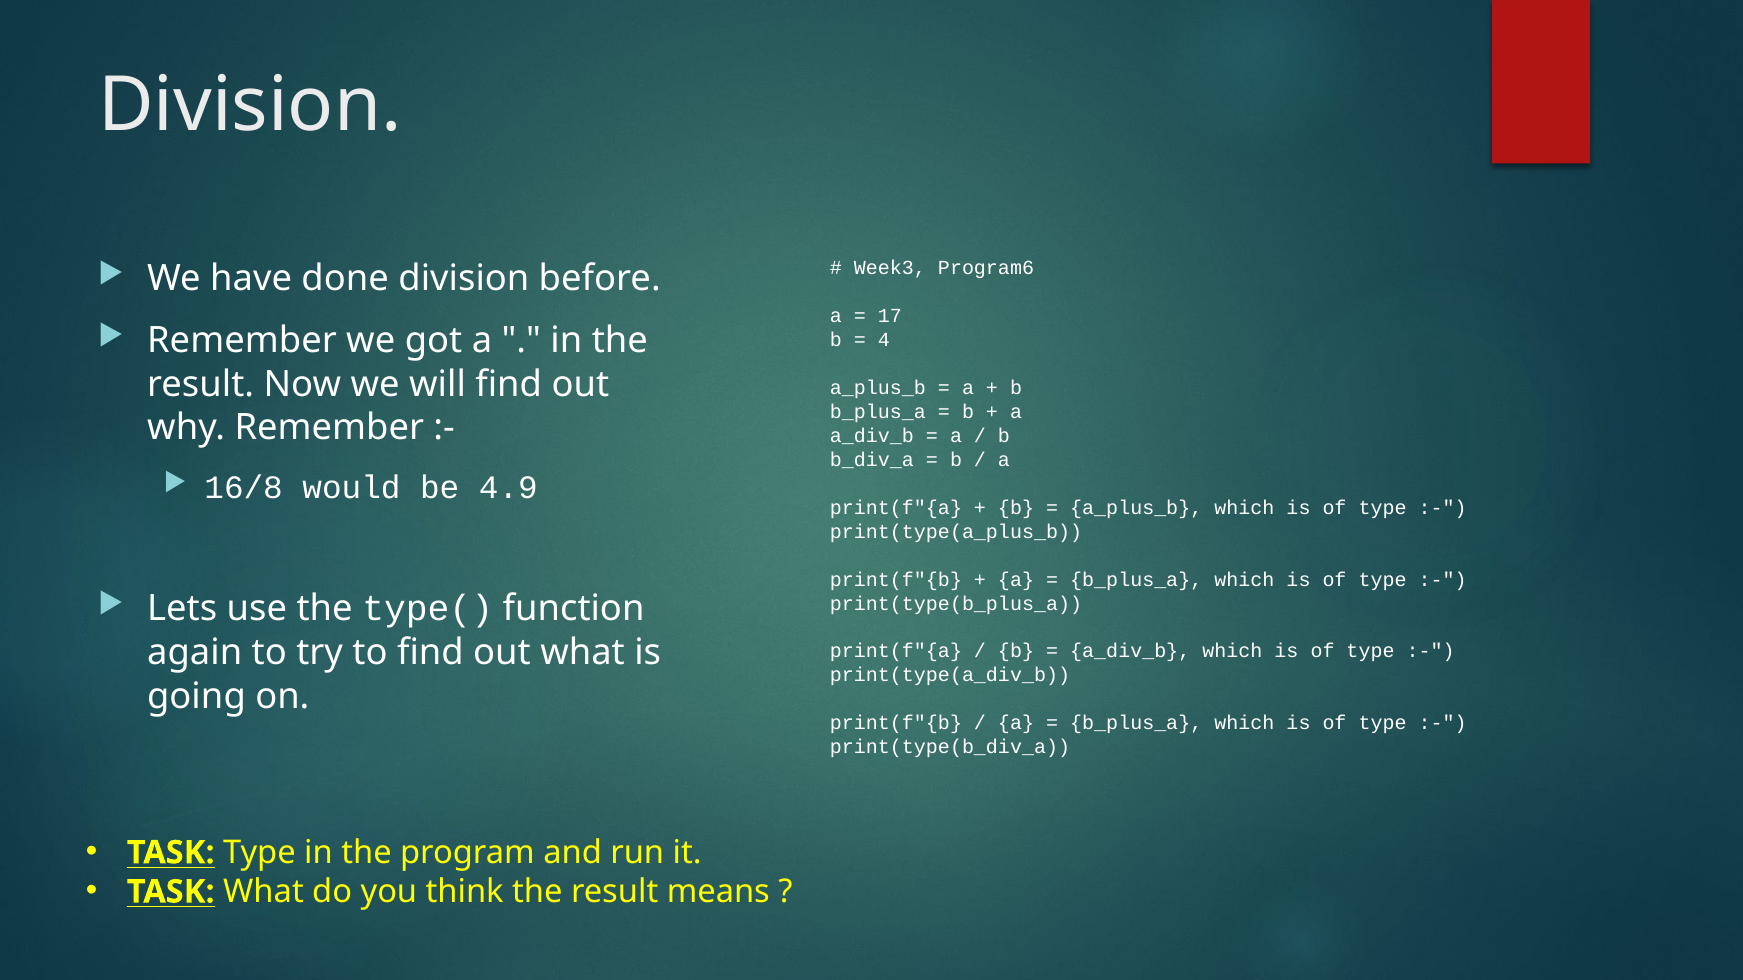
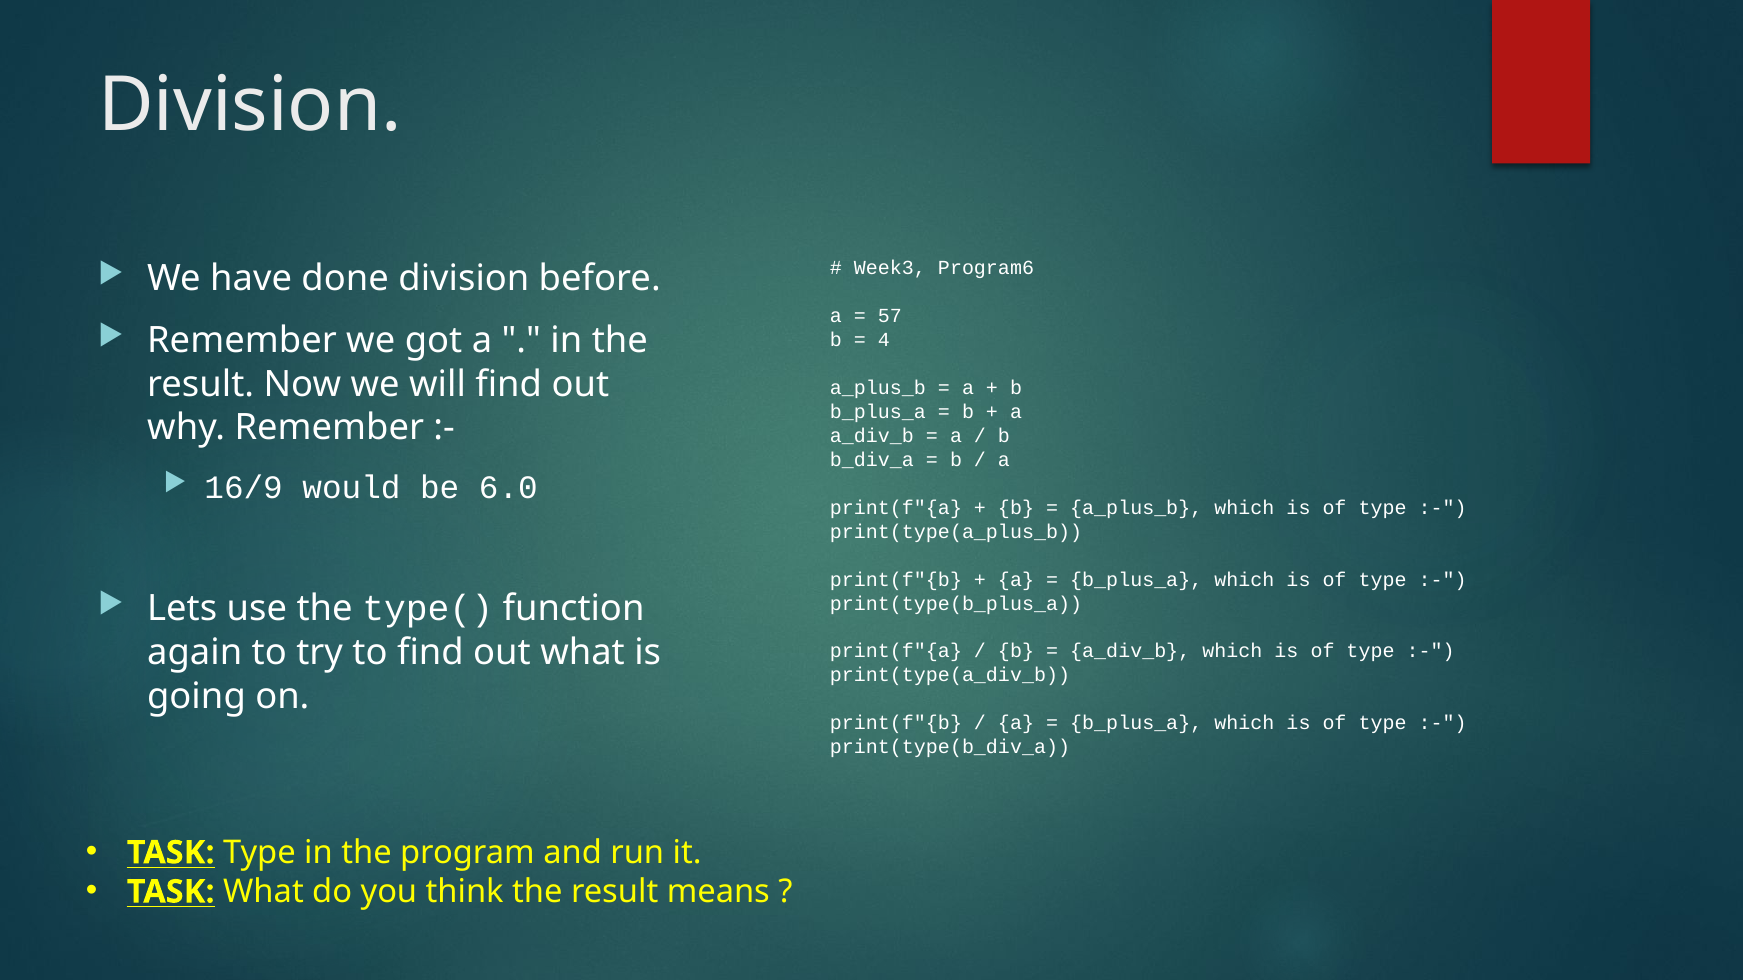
17: 17 -> 57
16/8: 16/8 -> 16/9
4.9: 4.9 -> 6.0
